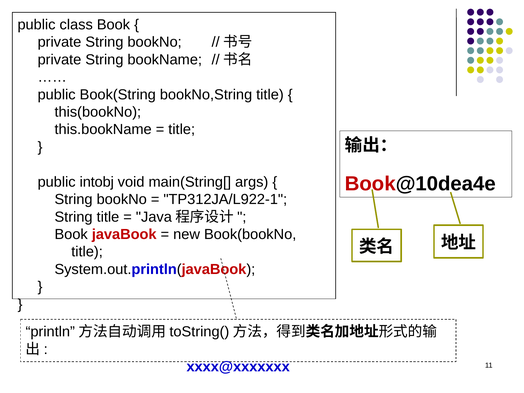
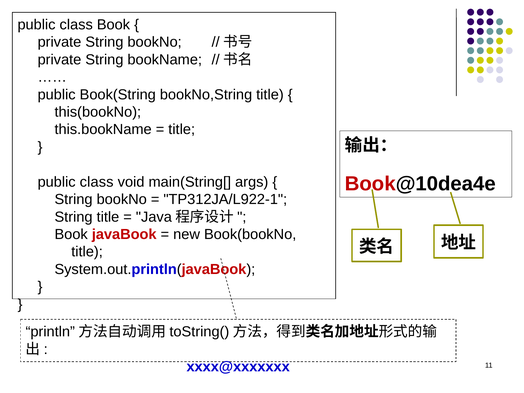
intobj at (97, 182): intobj -> class
